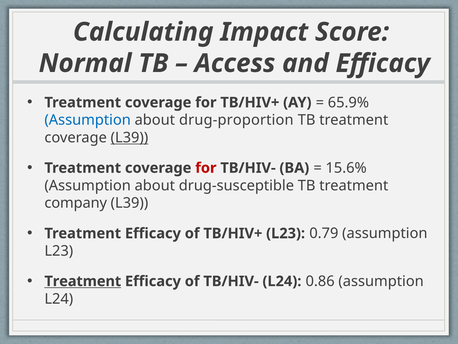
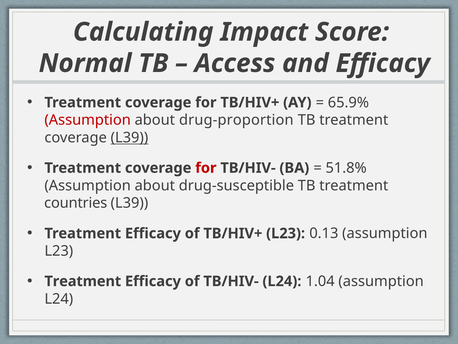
Assumption at (88, 120) colour: blue -> red
15.6%: 15.6% -> 51.8%
company: company -> countries
0.79: 0.79 -> 0.13
Treatment at (83, 281) underline: present -> none
0.86: 0.86 -> 1.04
